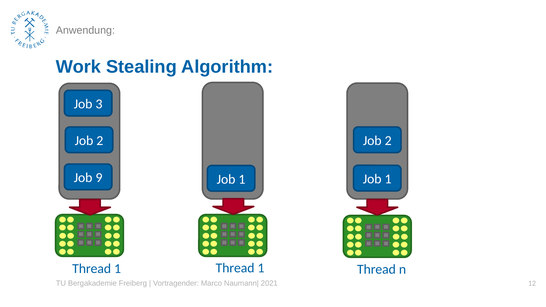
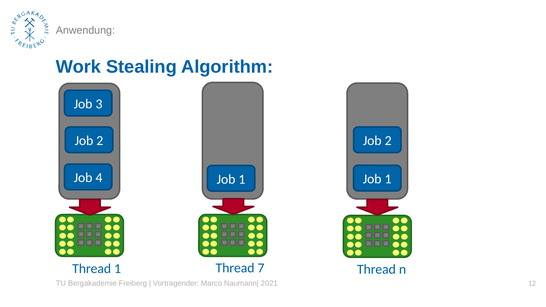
9: 9 -> 4
1 Thread 1: 1 -> 7
